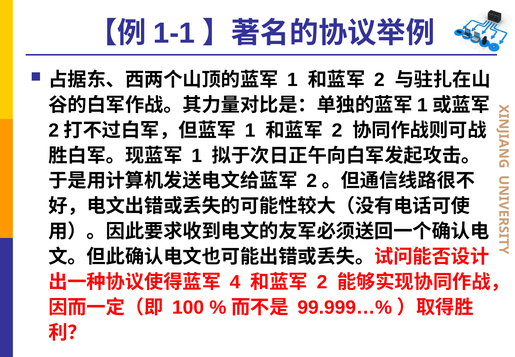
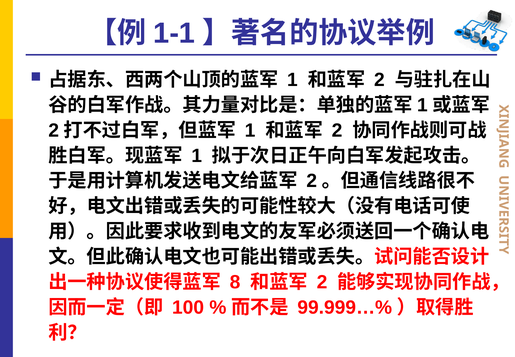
4: 4 -> 8
